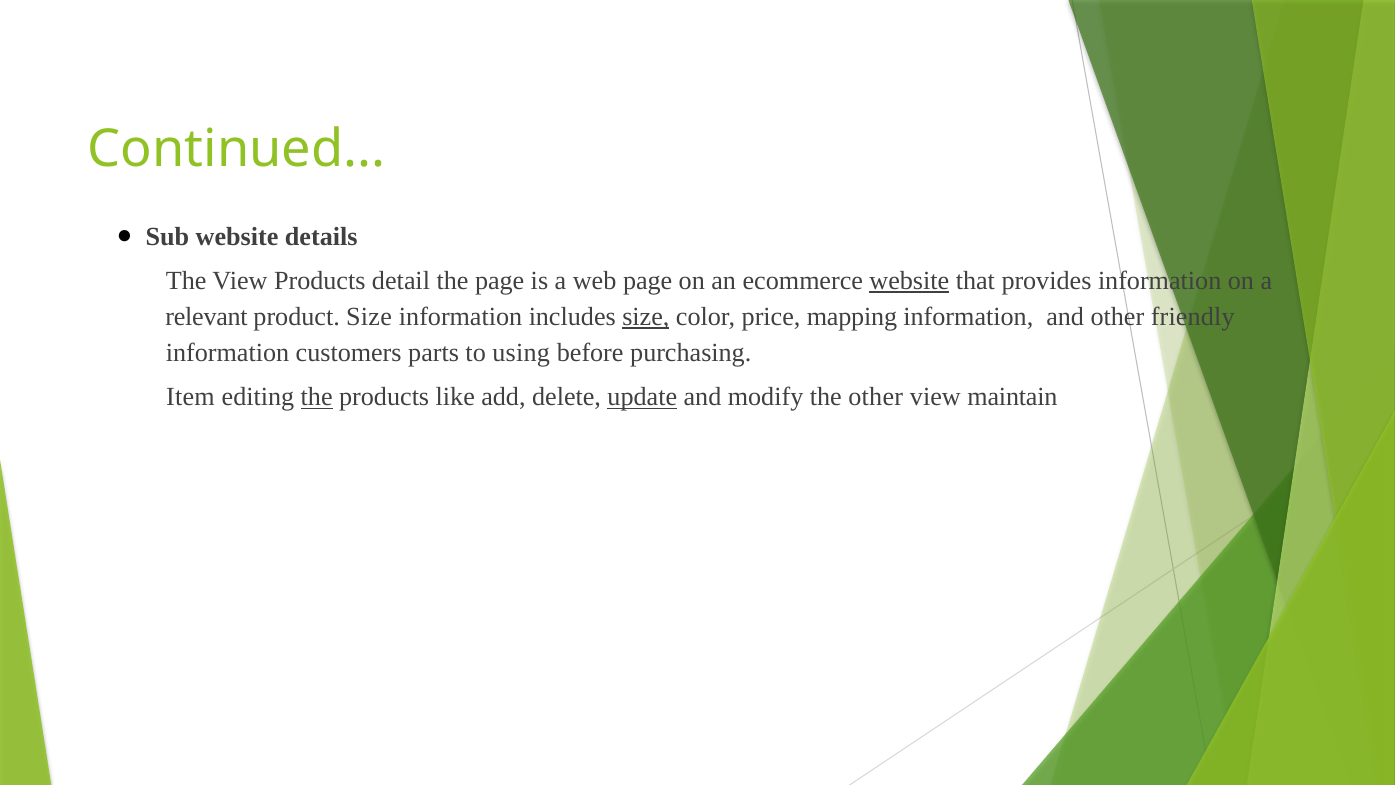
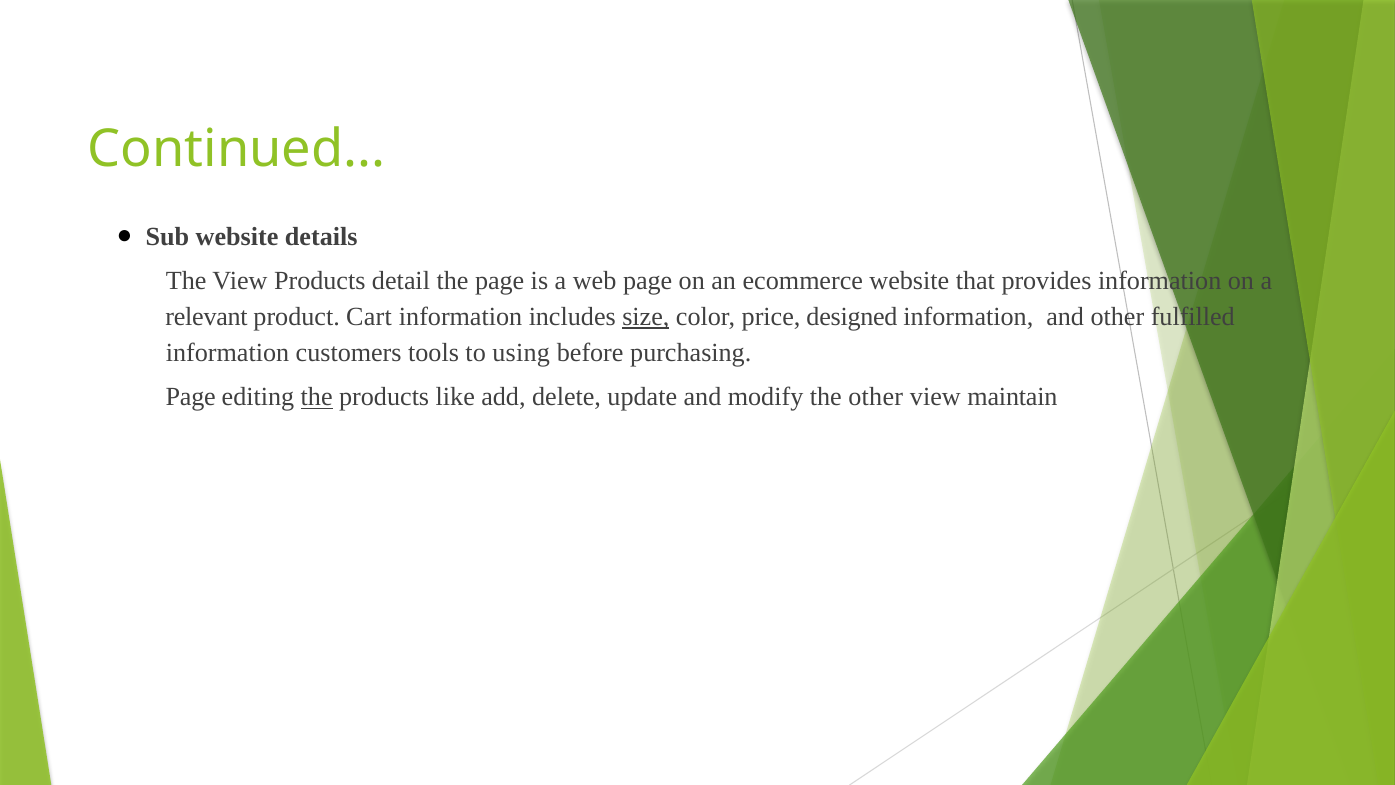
website at (909, 281) underline: present -> none
product Size: Size -> Cart
mapping: mapping -> designed
friendly: friendly -> fulfilled
parts: parts -> tools
Item at (190, 397): Item -> Page
update underline: present -> none
